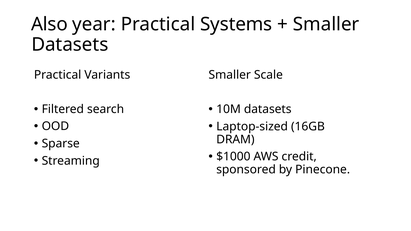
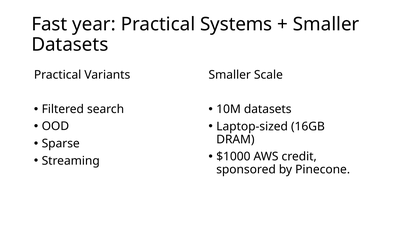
Also: Also -> Fast
